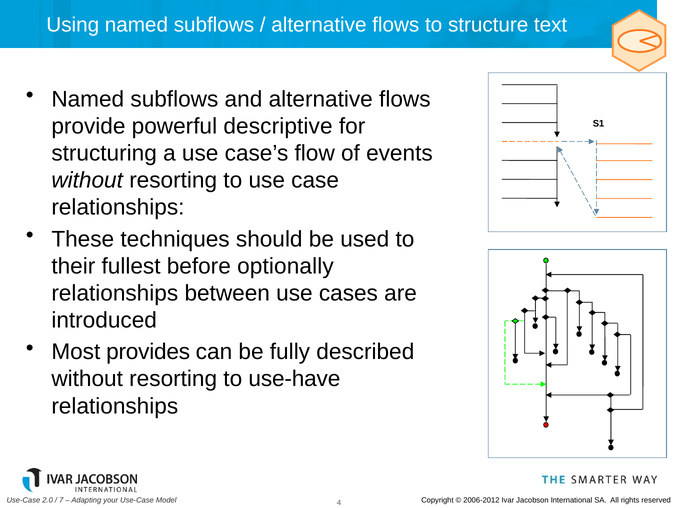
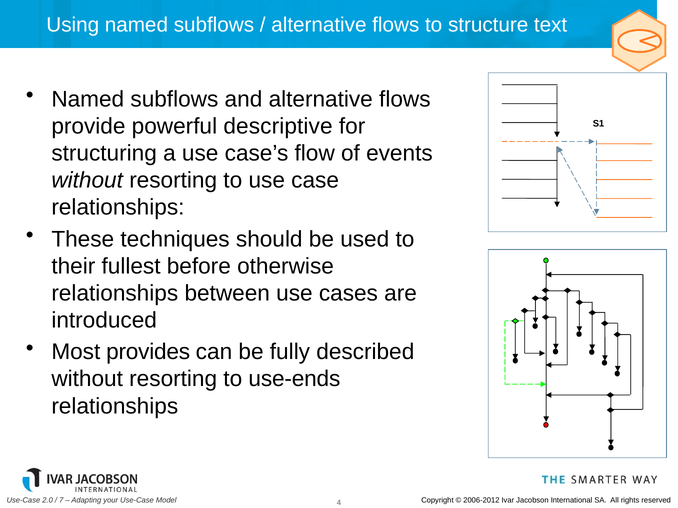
optionally: optionally -> otherwise
use-have: use-have -> use-ends
